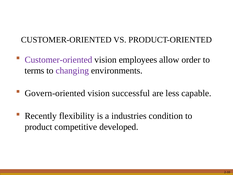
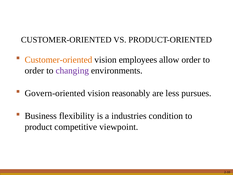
Customer-oriented at (58, 60) colour: purple -> orange
terms at (34, 70): terms -> order
successful: successful -> reasonably
capable: capable -> pursues
Recently: Recently -> Business
developed: developed -> viewpoint
